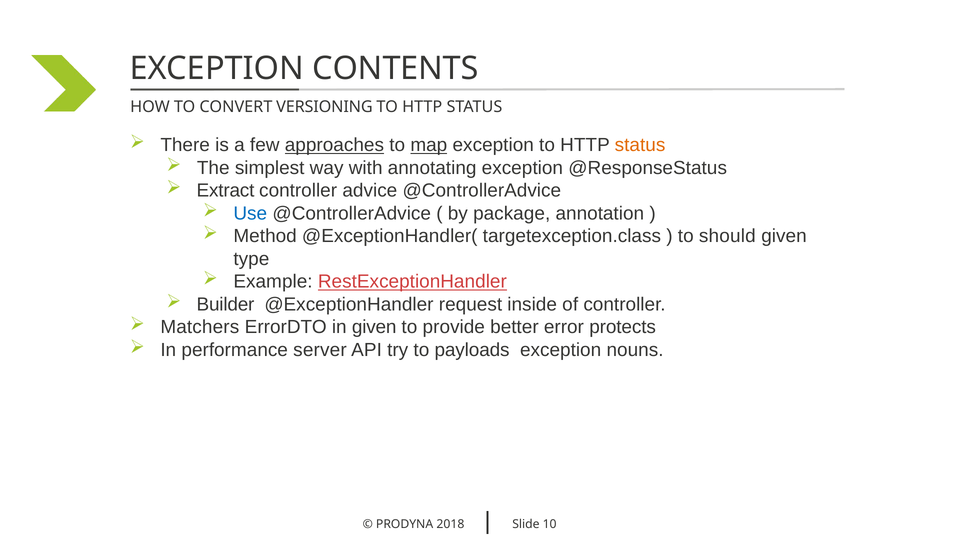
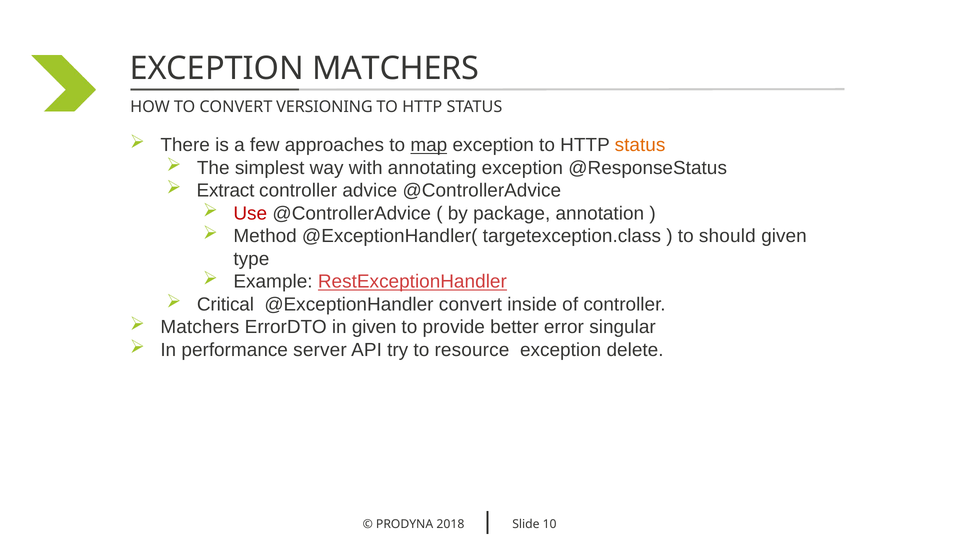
EXCEPTION CONTENTS: CONTENTS -> MATCHERS
approaches underline: present -> none
Use colour: blue -> red
Builder: Builder -> Critical
@ExceptionHandler request: request -> convert
protects: protects -> singular
payloads: payloads -> resource
nouns: nouns -> delete
